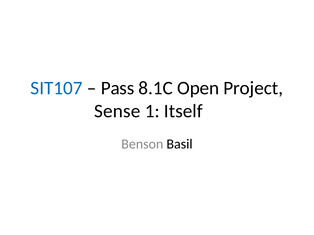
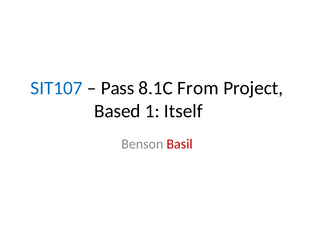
Open: Open -> From
Sense: Sense -> Based
Basil colour: black -> red
